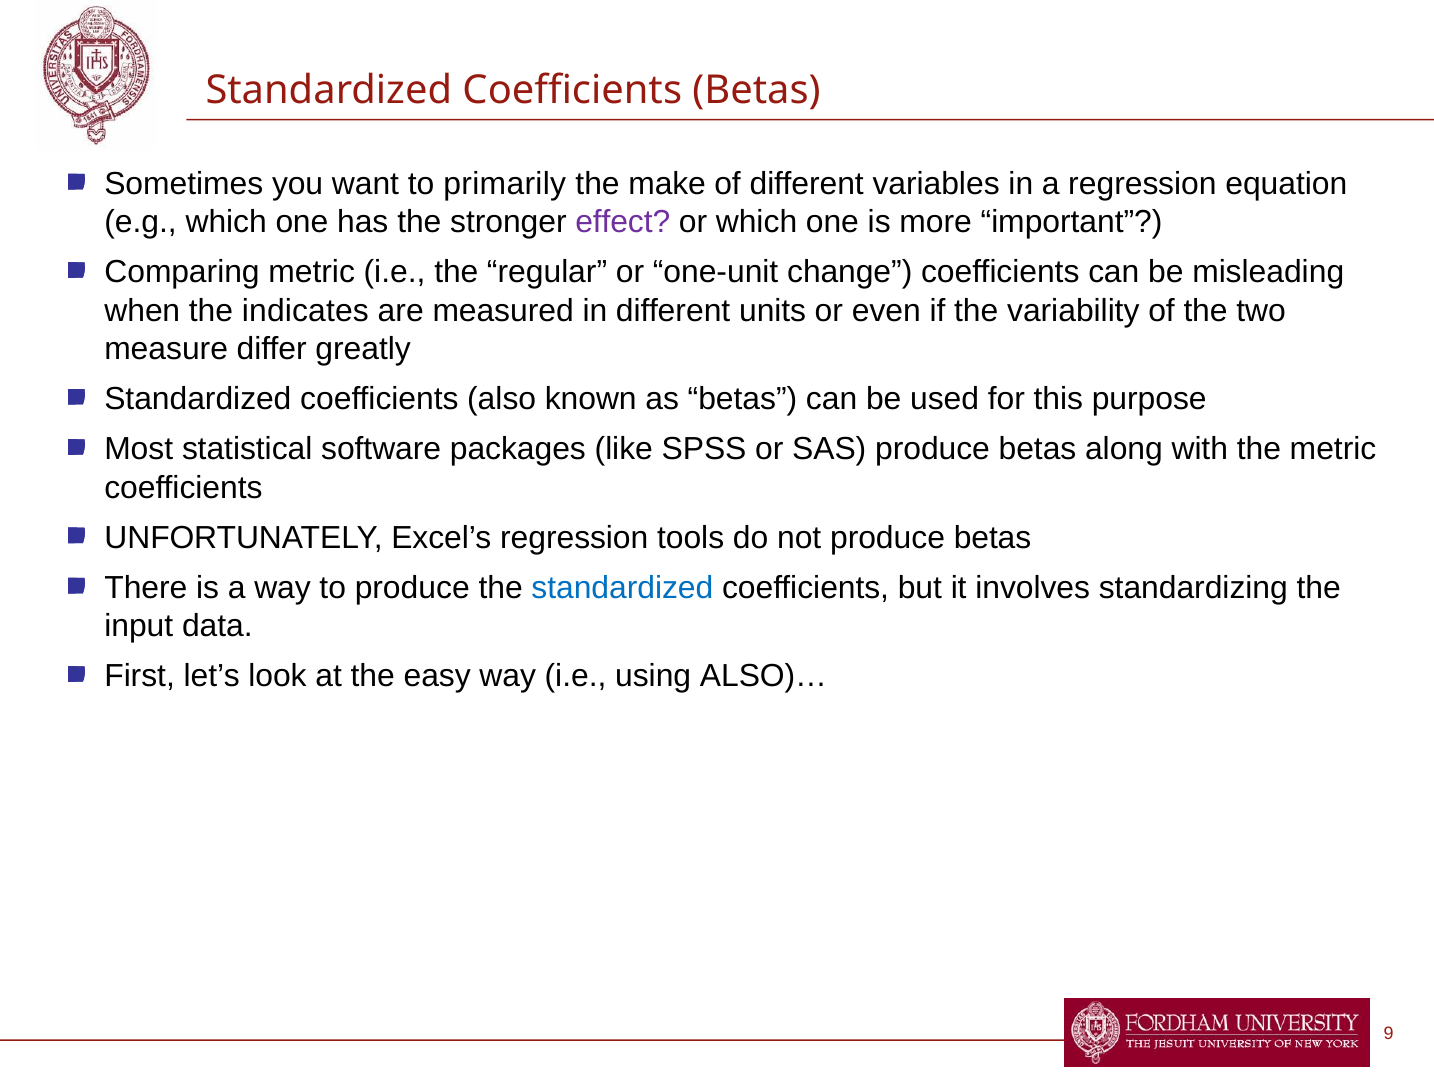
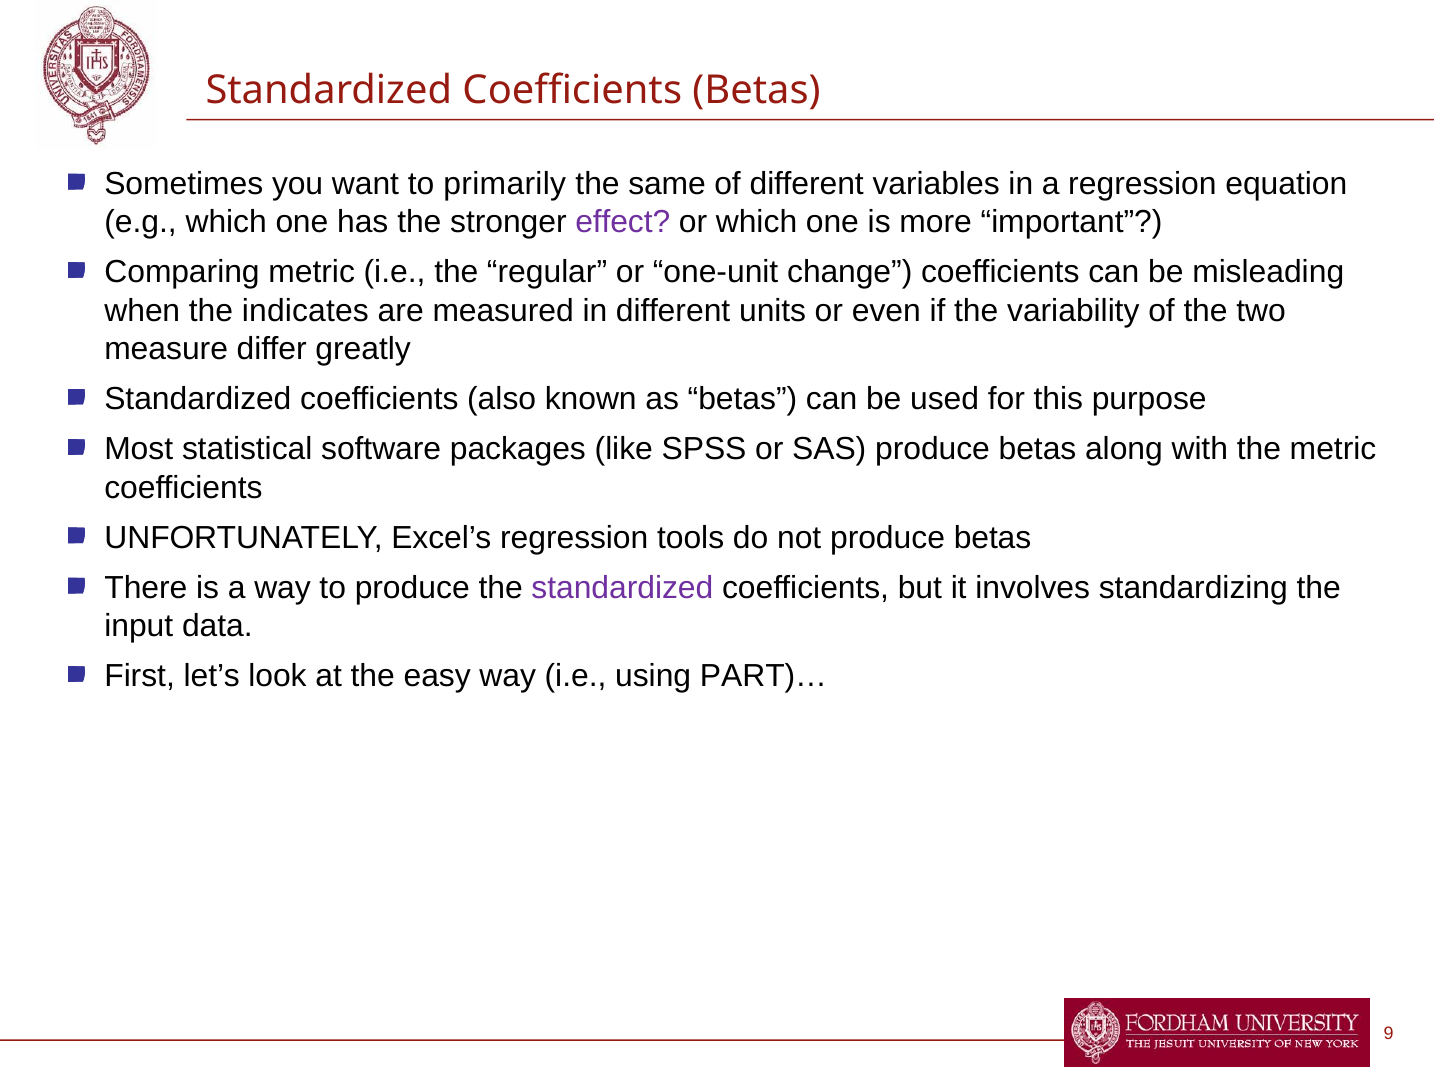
make: make -> same
standardized at (622, 588) colour: blue -> purple
ALSO)…: ALSO)… -> PART)…
